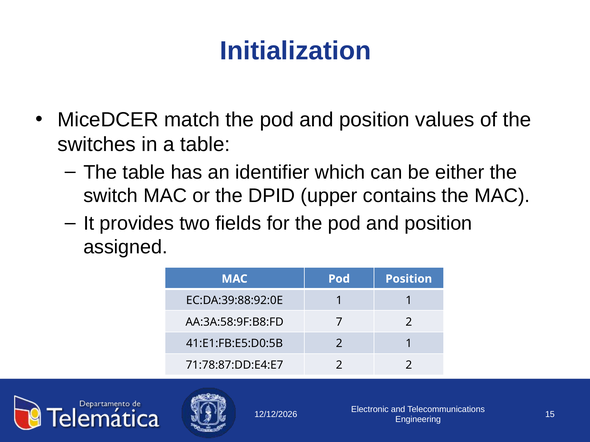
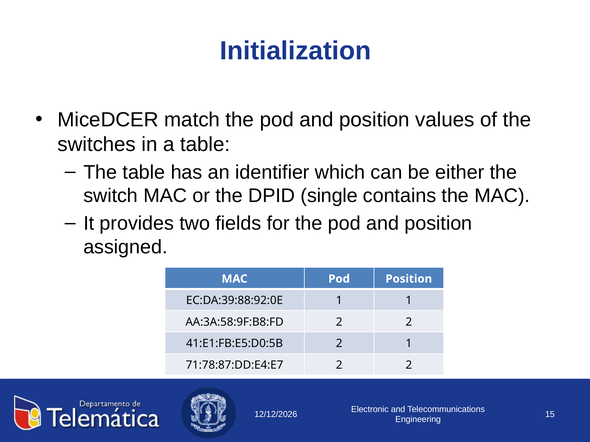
upper: upper -> single
AA:3A:58:9F:B8:FD 7: 7 -> 2
